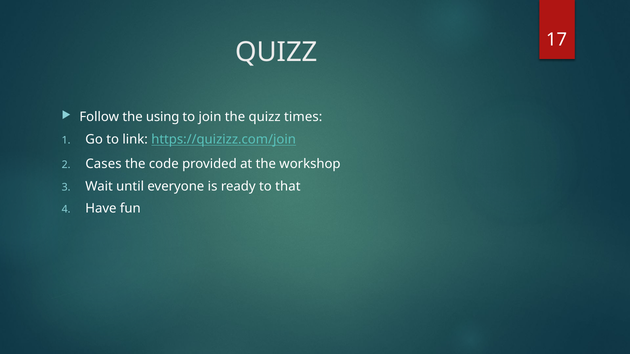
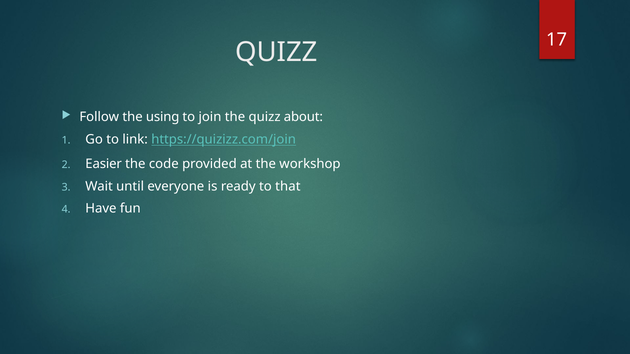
times: times -> about
Cases: Cases -> Easier
